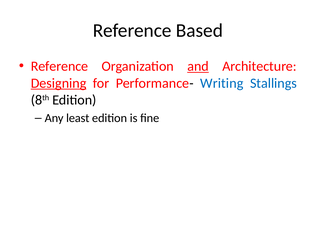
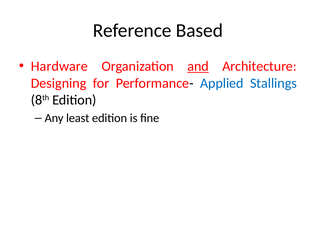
Reference at (59, 66): Reference -> Hardware
Designing underline: present -> none
Writing: Writing -> Applied
